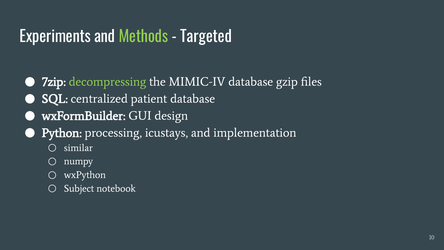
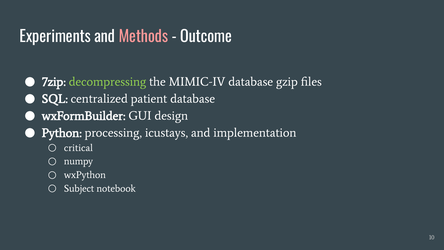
Methods colour: light green -> pink
Targeted: Targeted -> Outcome
similar: similar -> critical
